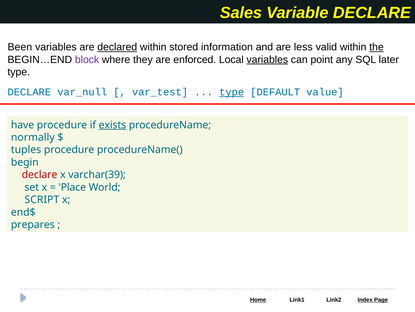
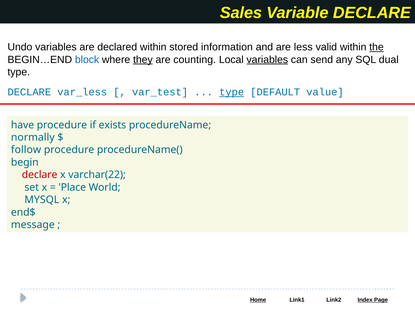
Been: Been -> Undo
declared underline: present -> none
block colour: purple -> blue
they underline: none -> present
enforced: enforced -> counting
point: point -> send
later: later -> dual
var_null: var_null -> var_less
exists underline: present -> none
tuples: tuples -> follow
varchar(39: varchar(39 -> varchar(22
SCRIPT: SCRIPT -> MYSQL
prepares: prepares -> message
